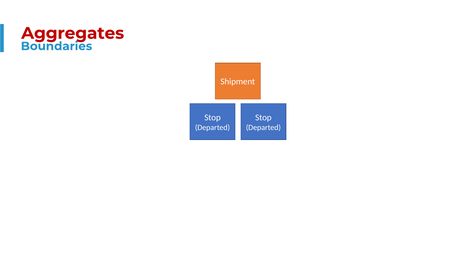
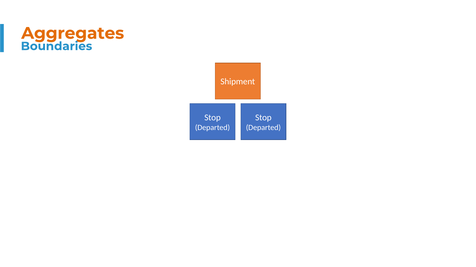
Aggregates colour: red -> orange
